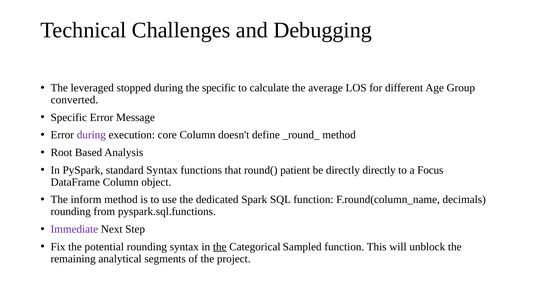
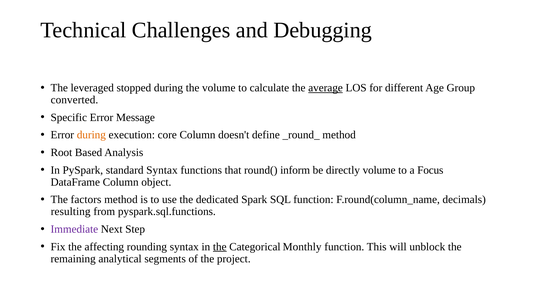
the specific: specific -> volume
average underline: none -> present
during at (91, 135) colour: purple -> orange
patient: patient -> inform
directly directly: directly -> volume
inform: inform -> factors
rounding at (71, 211): rounding -> resulting
potential: potential -> affecting
Sampled: Sampled -> Monthly
